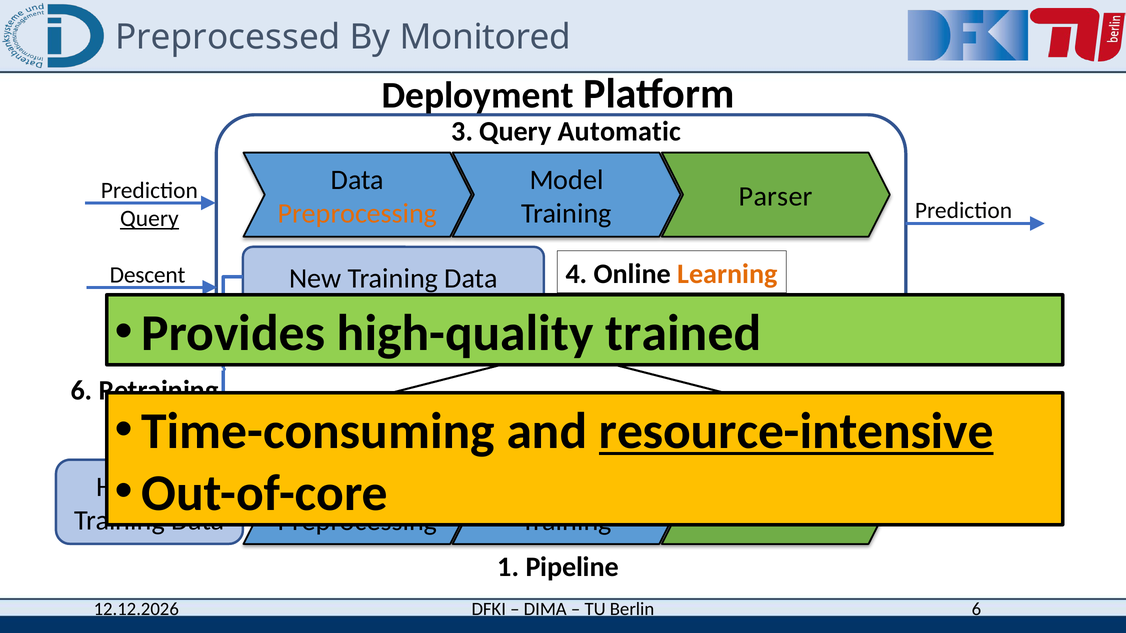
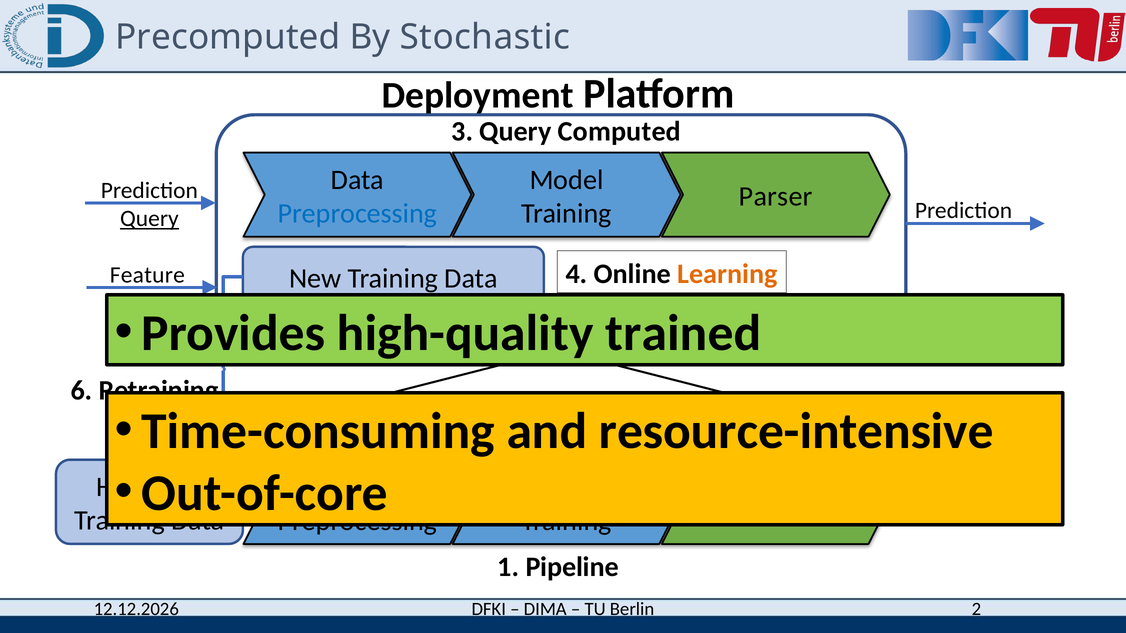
Preprocessed: Preprocessed -> Precomputed
Monitored: Monitored -> Stochastic
Automatic: Automatic -> Computed
Preprocessing at (357, 214) colour: orange -> blue
Descent: Descent -> Feature
resource-intensive underline: present -> none
6 at (976, 609): 6 -> 2
